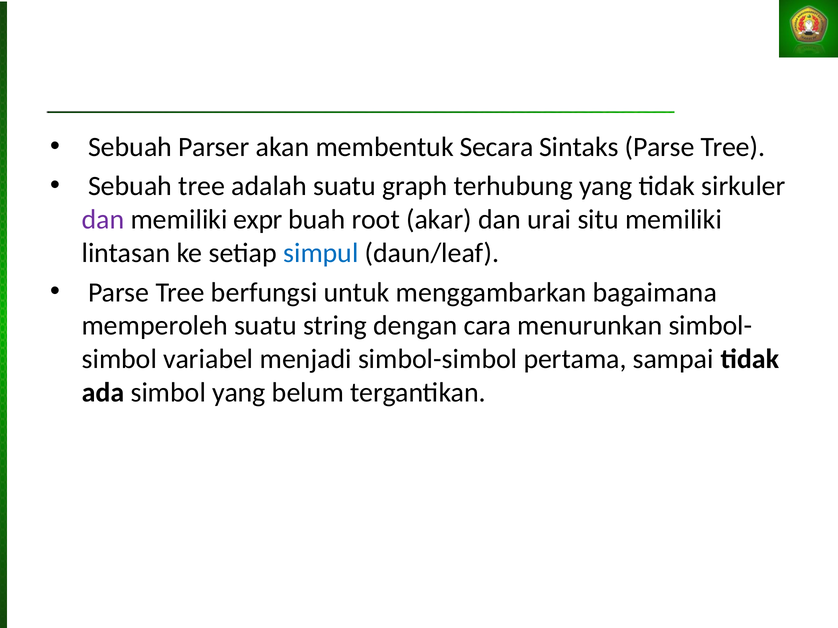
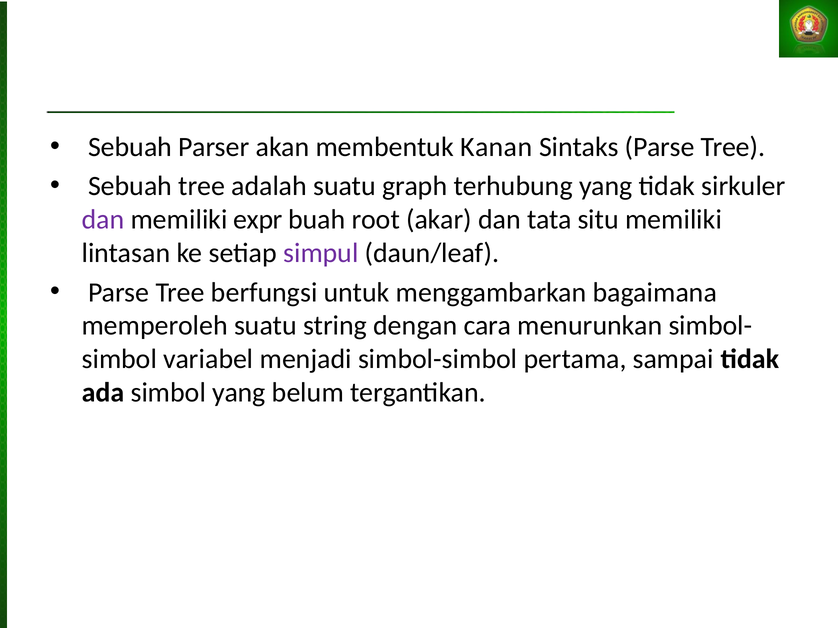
Secara: Secara -> Kanan
urai: urai -> tata
simpul colour: blue -> purple
